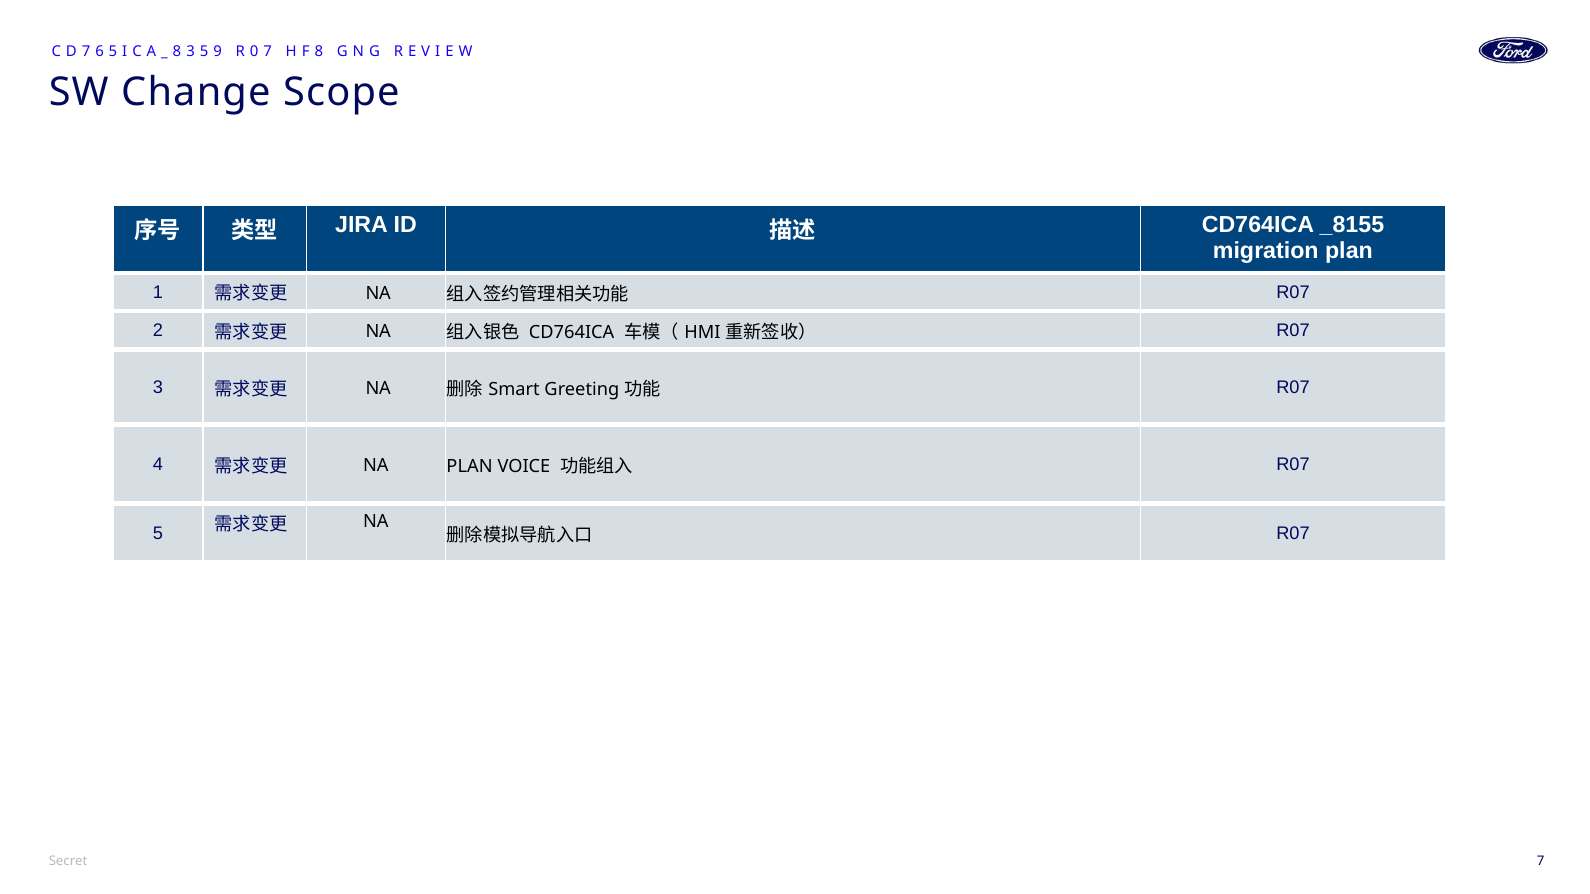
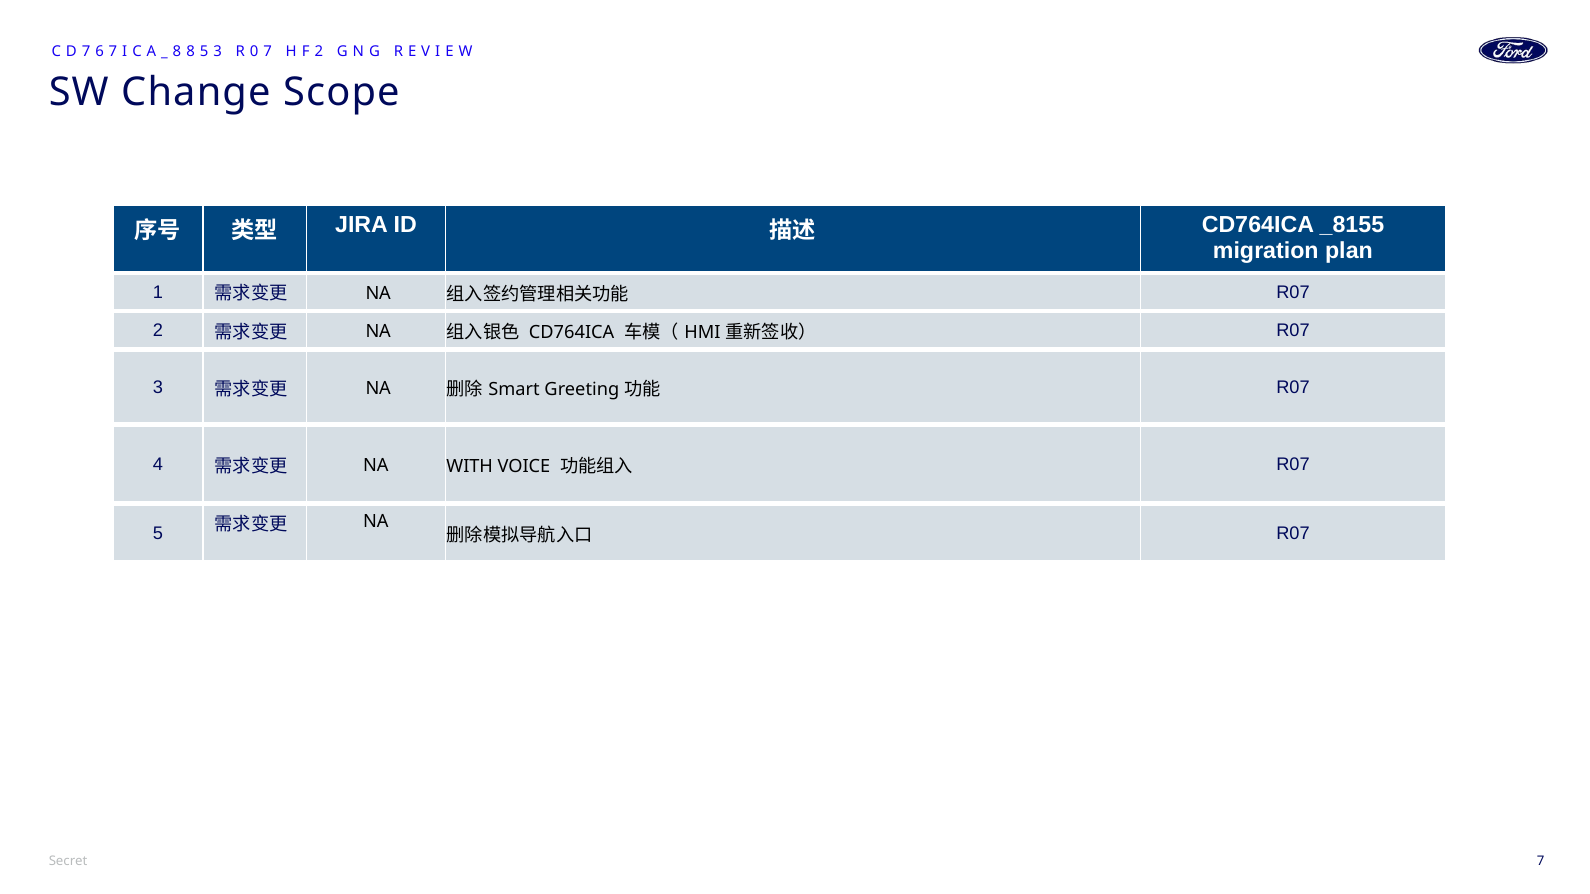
5 at (113, 51): 5 -> 7
3 at (191, 51): 3 -> 8
5 9: 9 -> 3
8 at (319, 51): 8 -> 2
NA PLAN: PLAN -> WITH
